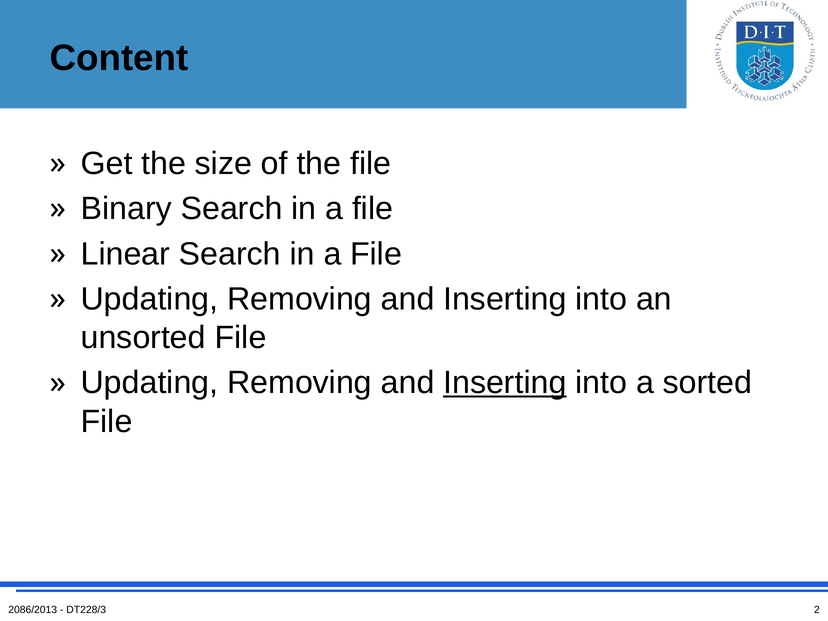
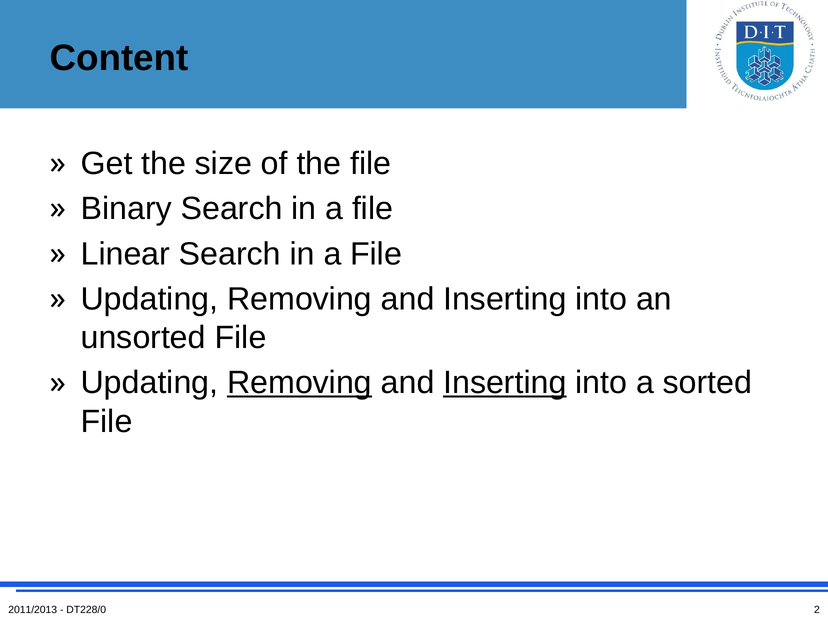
Removing at (300, 383) underline: none -> present
2086/2013: 2086/2013 -> 2011/2013
DT228/3: DT228/3 -> DT228/0
